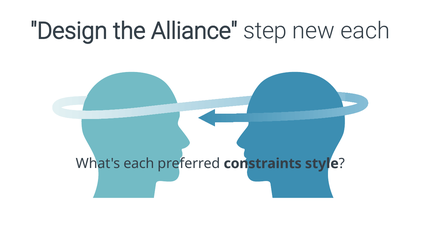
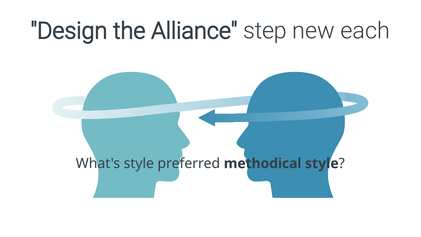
What's each: each -> style
constraints: constraints -> methodical
